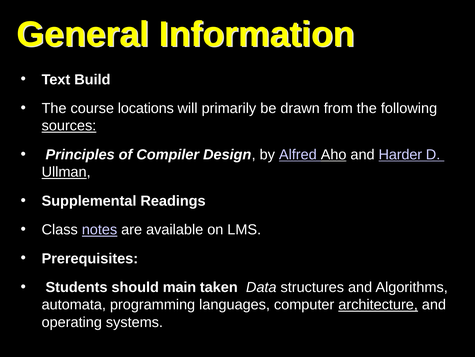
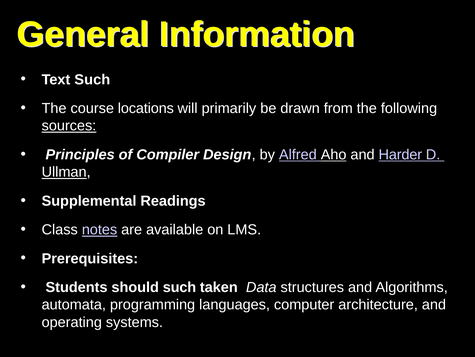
Text Build: Build -> Such
should main: main -> such
architecture underline: present -> none
